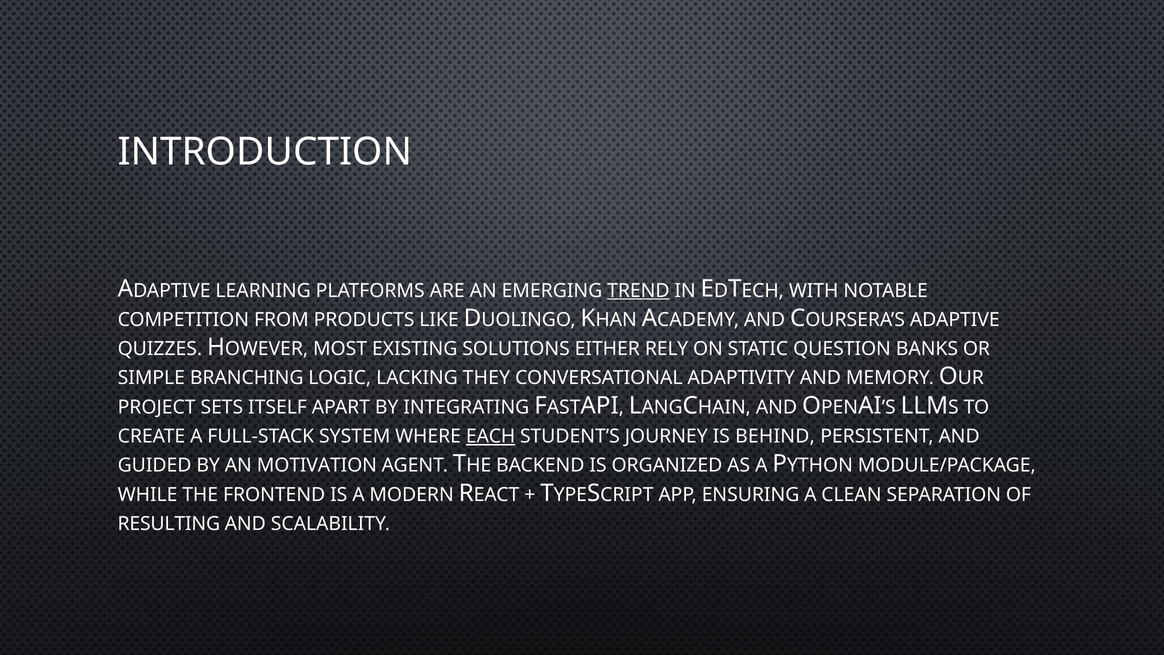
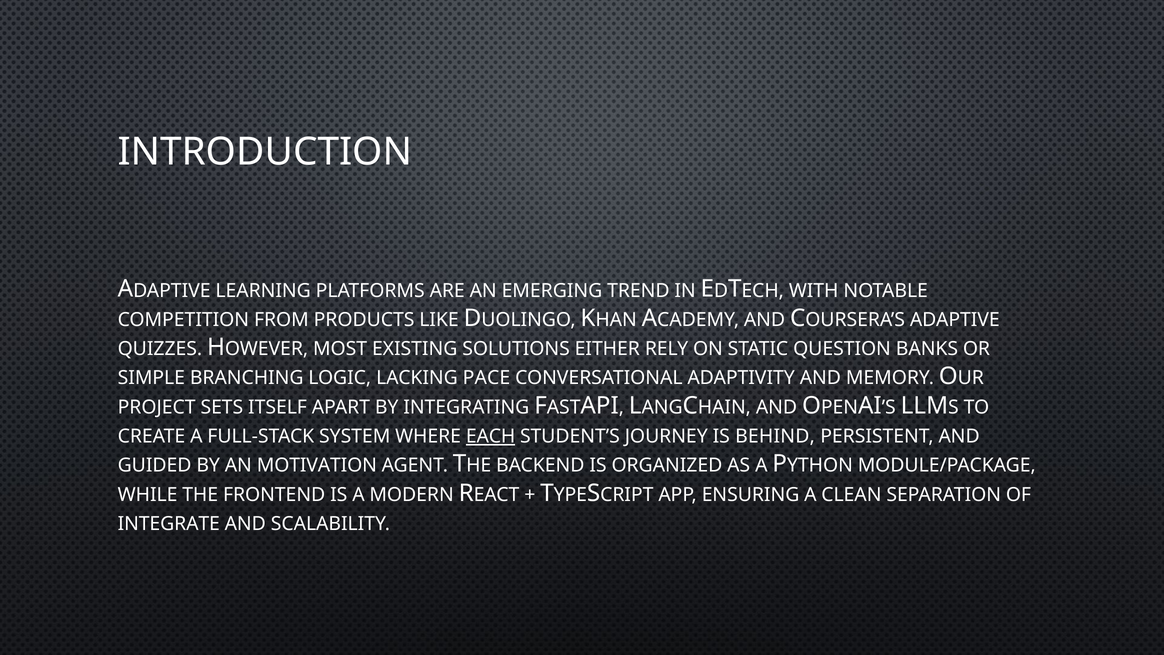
TREND underline: present -> none
THEY: THEY -> PACE
RESULTING: RESULTING -> INTEGRATE
